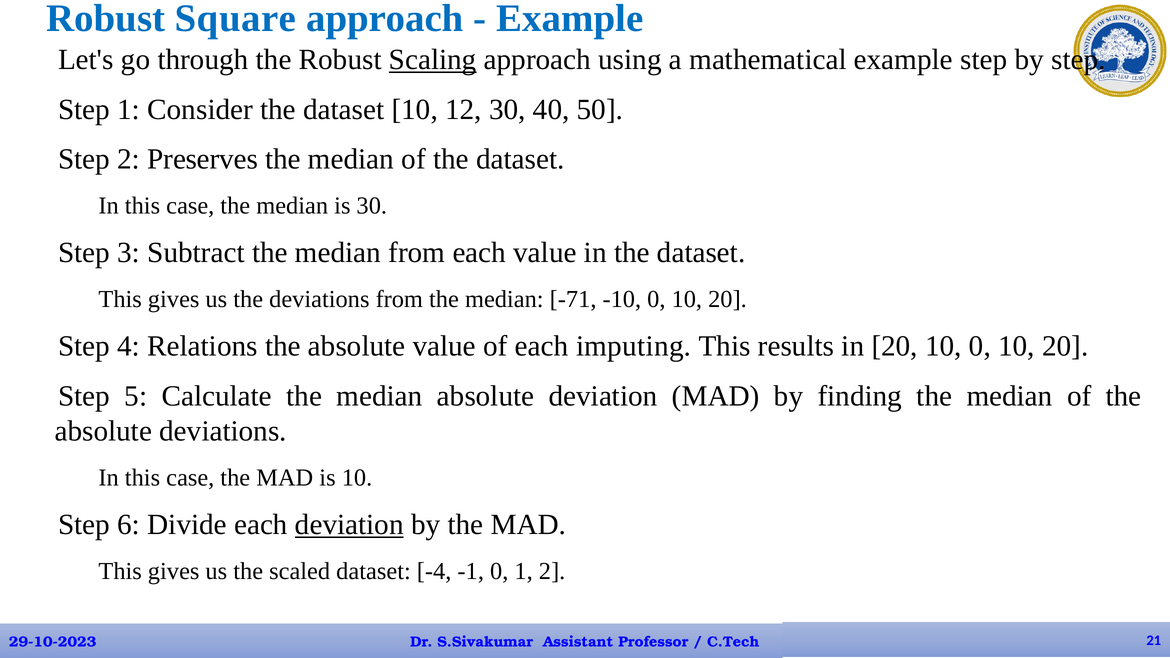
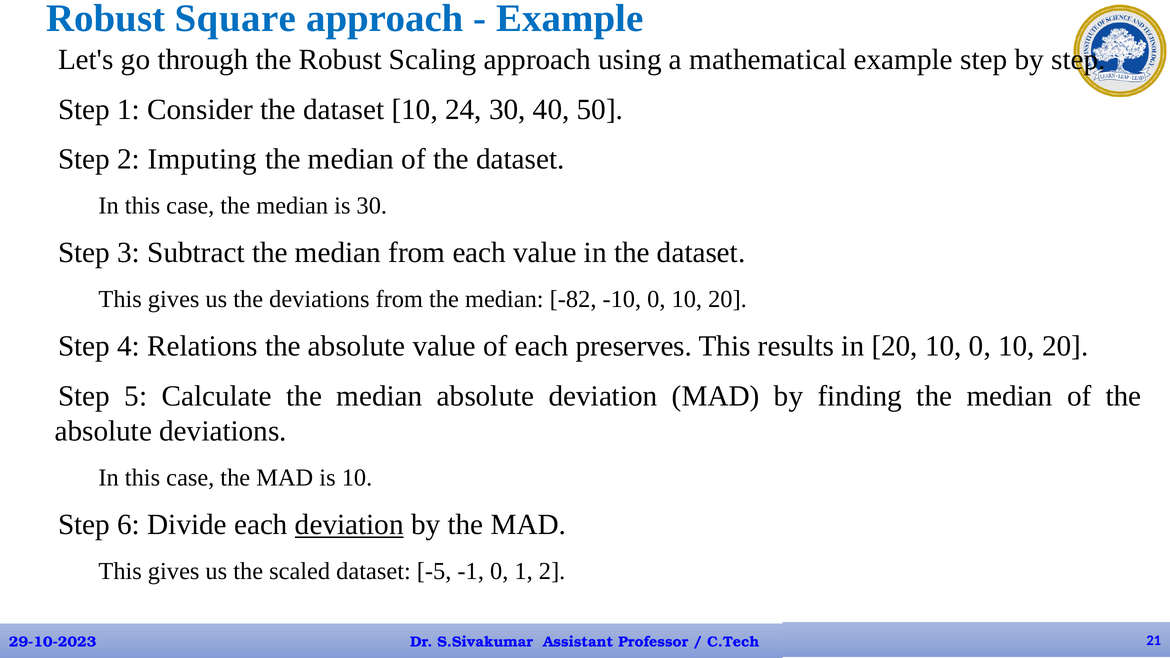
Scaling underline: present -> none
12: 12 -> 24
Preserves: Preserves -> Imputing
-71: -71 -> -82
imputing: imputing -> preserves
-4: -4 -> -5
